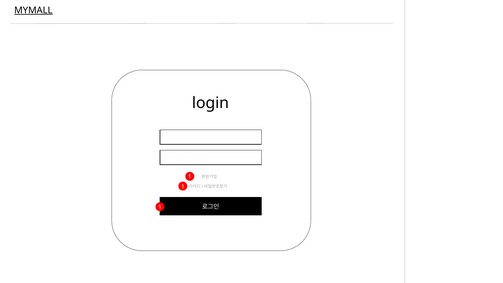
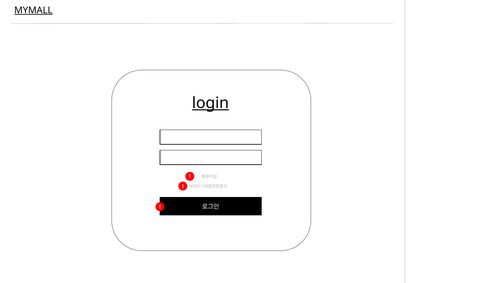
login underline: none -> present
